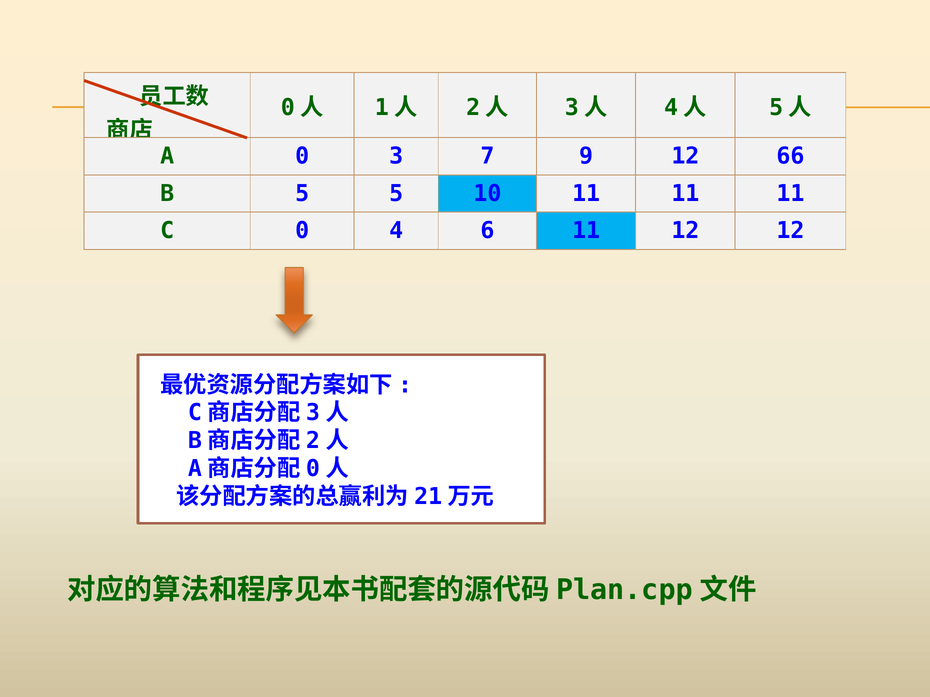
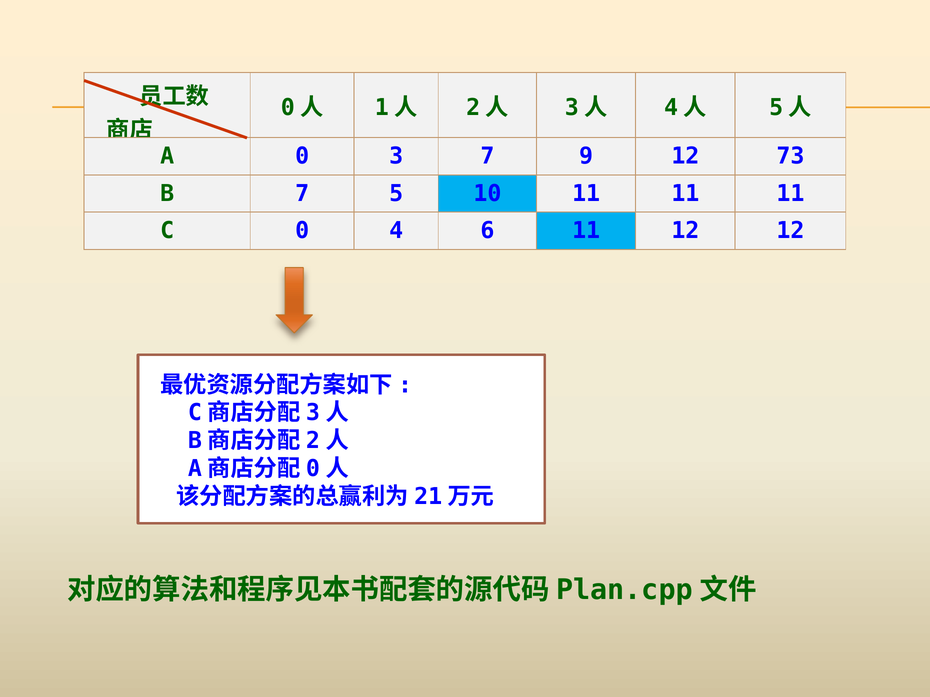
66: 66 -> 73
B 5: 5 -> 7
